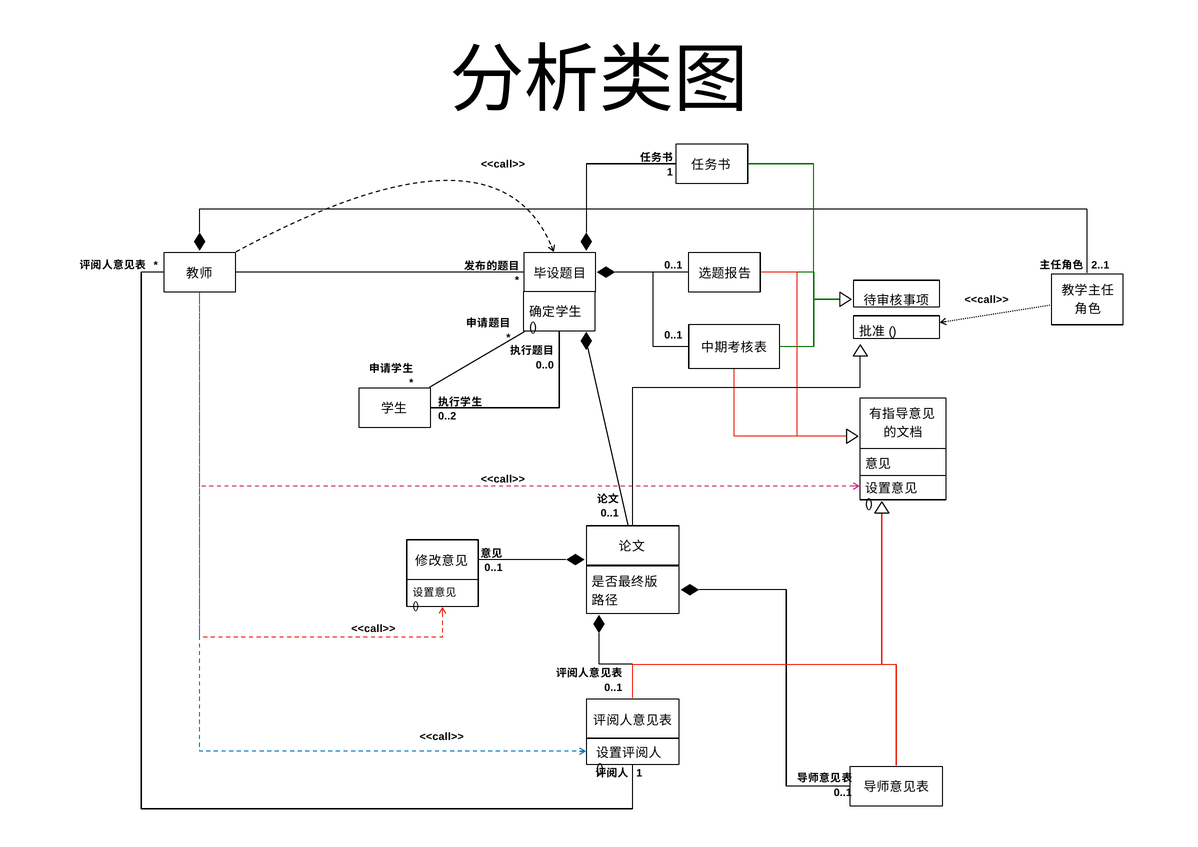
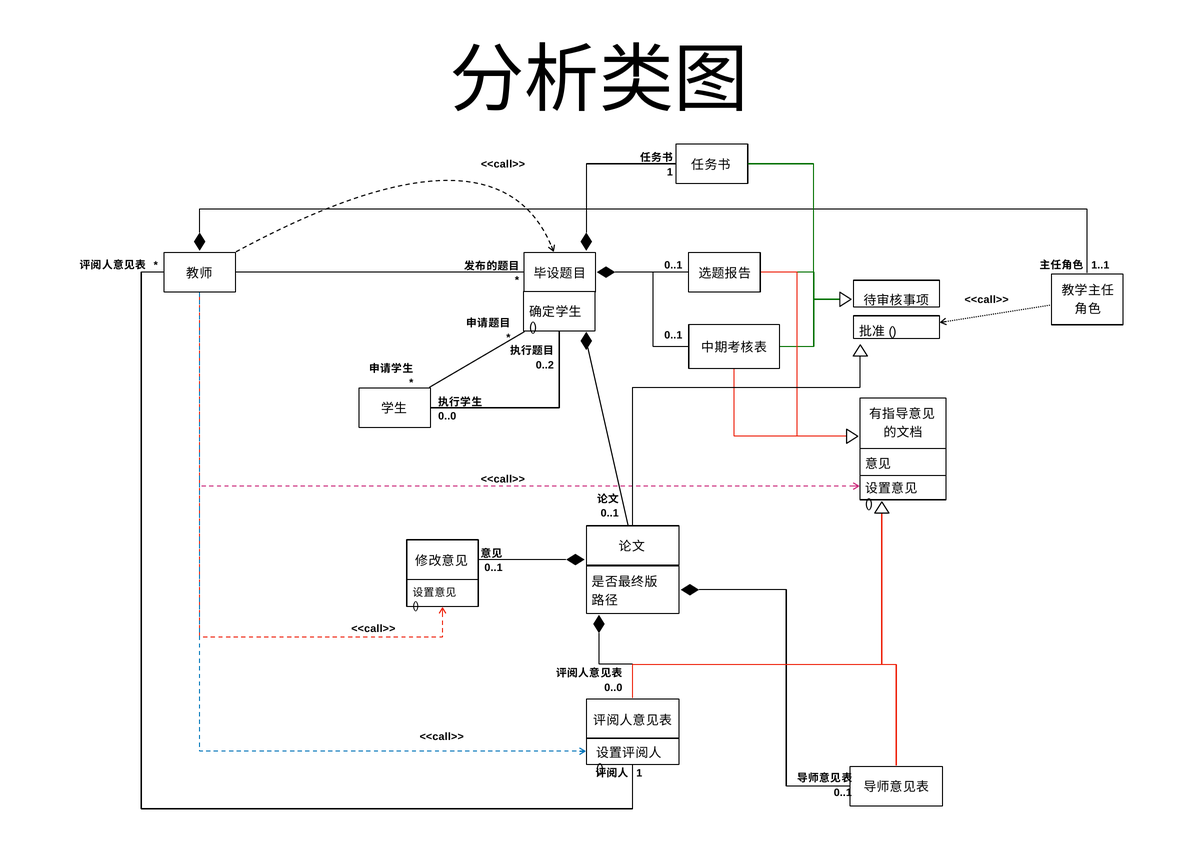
2..1: 2..1 -> 1..1
0..0: 0..0 -> 0..2
0..2 at (447, 416): 0..2 -> 0..0
0..1 at (613, 687): 0..1 -> 0..0
